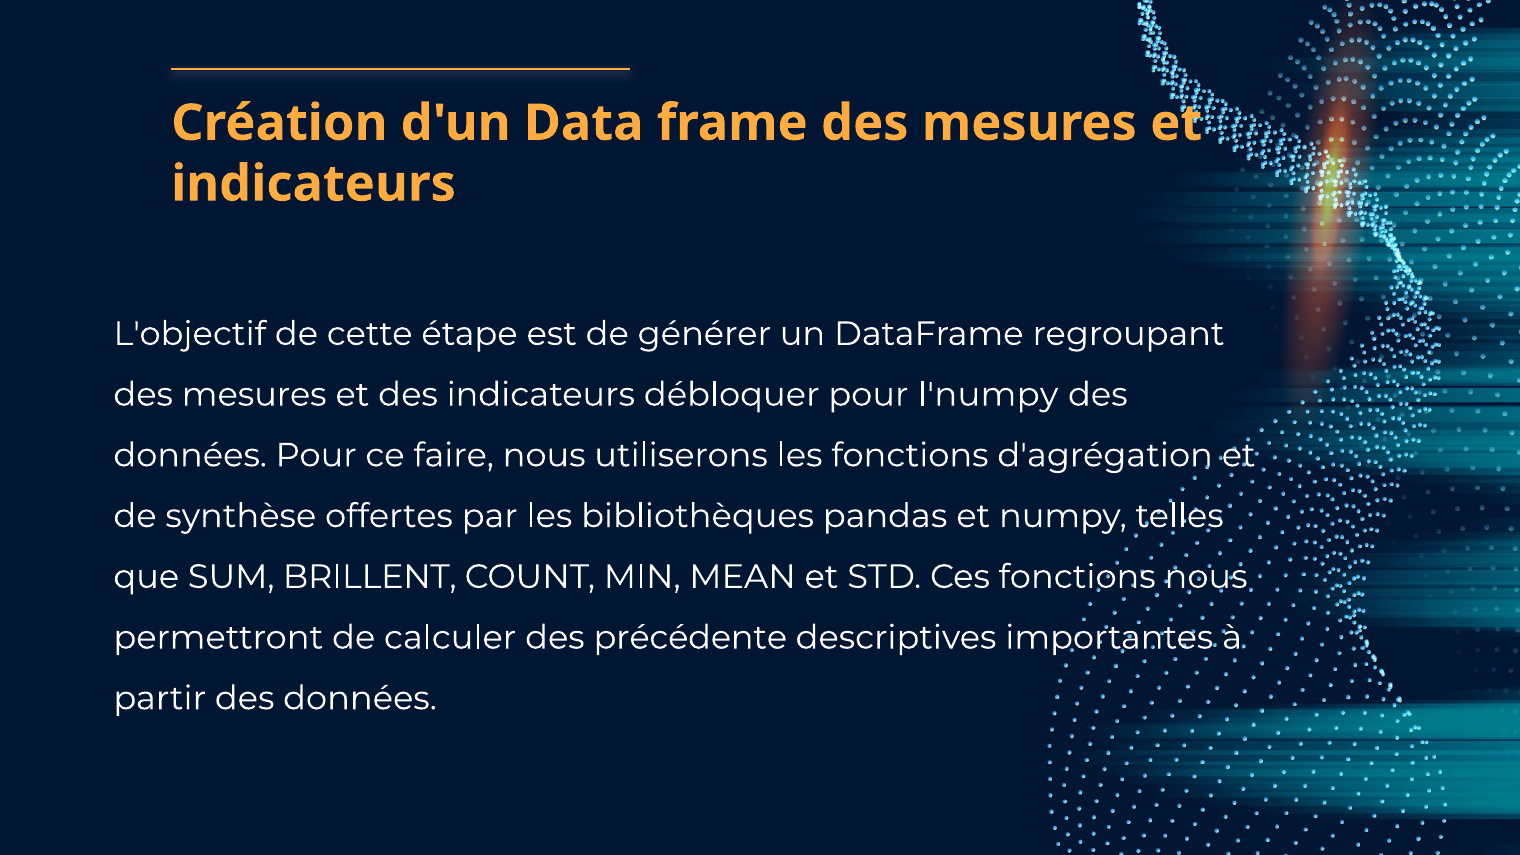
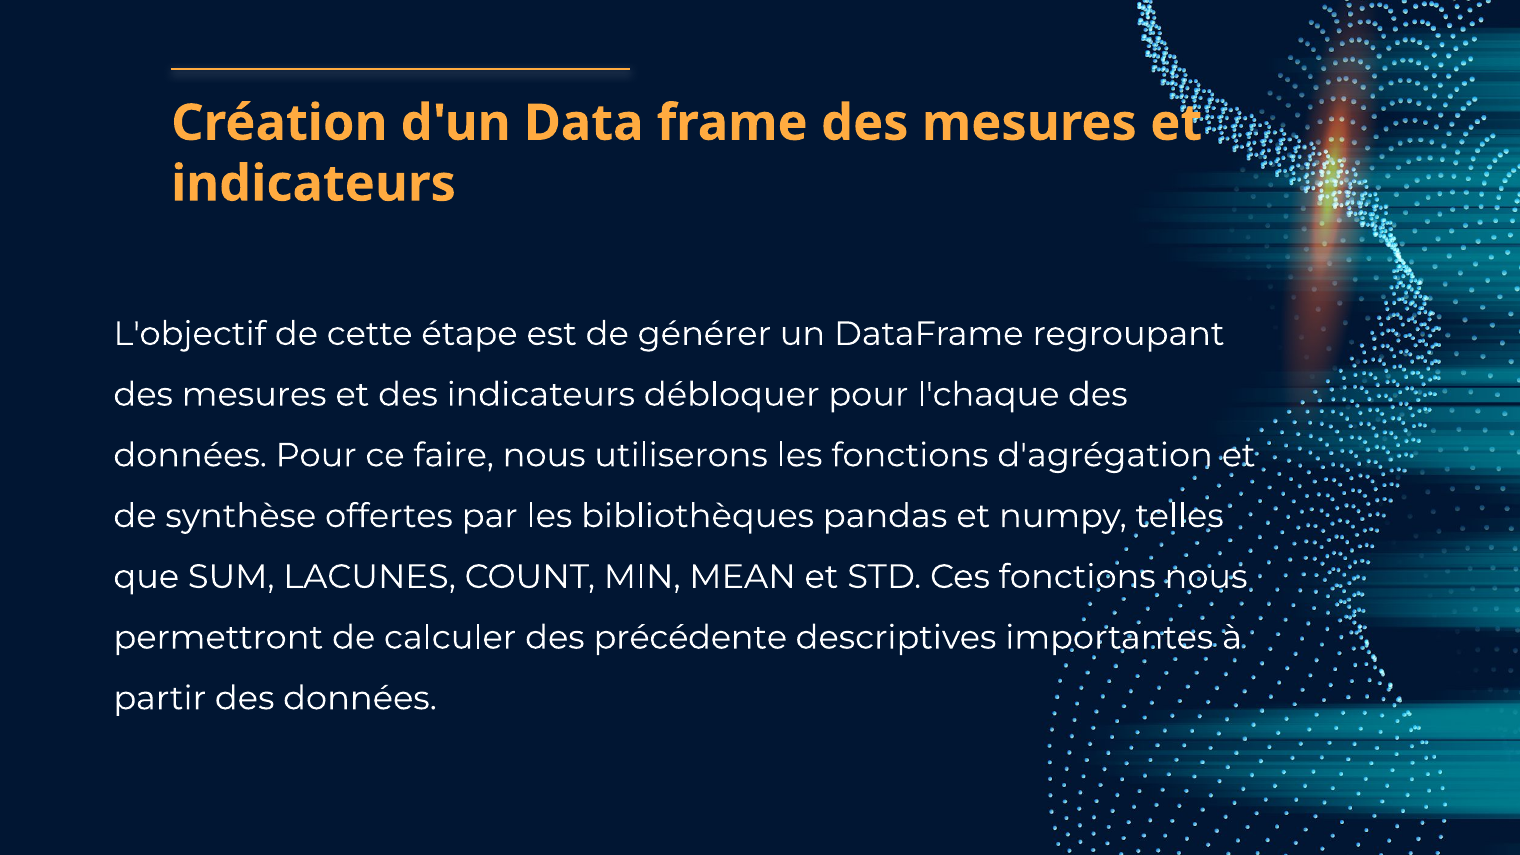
l'numpy: l'numpy -> l'chaque
BRILLENT: BRILLENT -> LACUNES
